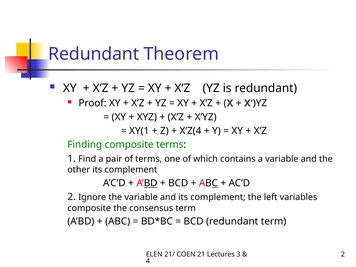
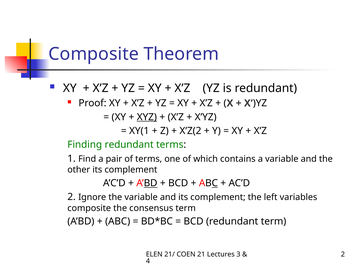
Redundant at (94, 54): Redundant -> Composite
XYZ underline: none -> present
X’Z(4: X’Z(4 -> X’Z(2
Finding composite: composite -> redundant
